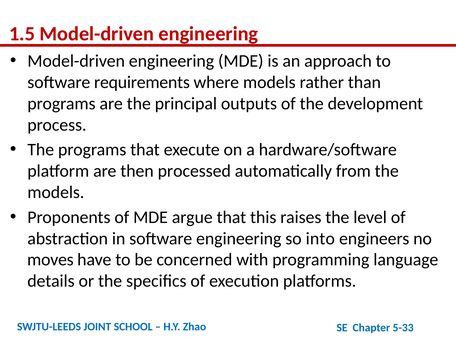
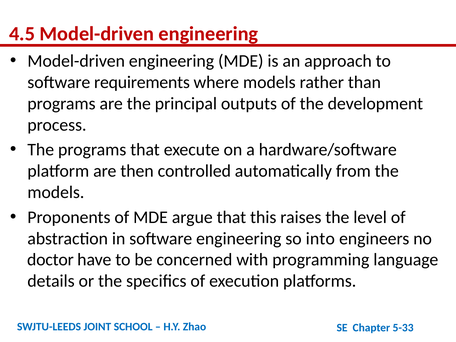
1.5: 1.5 -> 4.5
processed: processed -> controlled
moves: moves -> doctor
